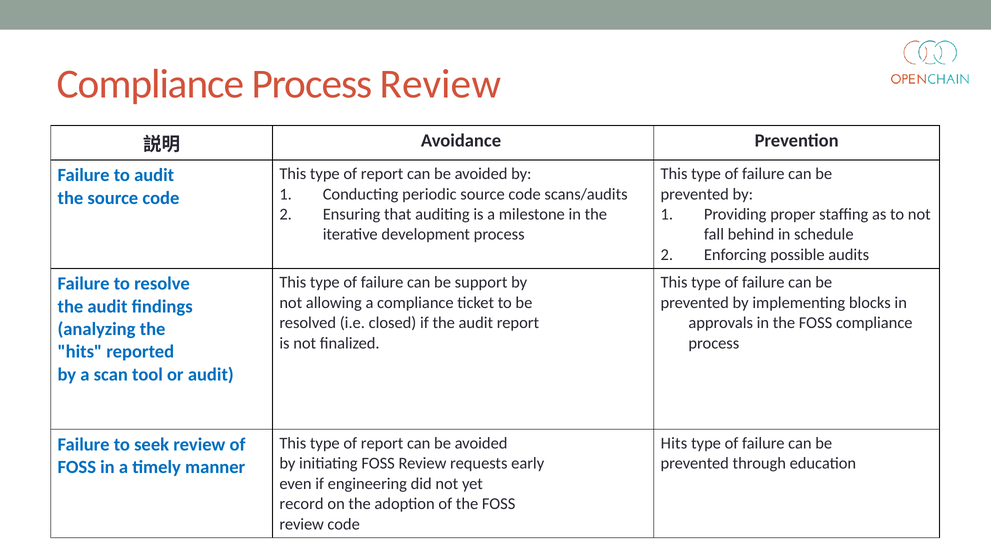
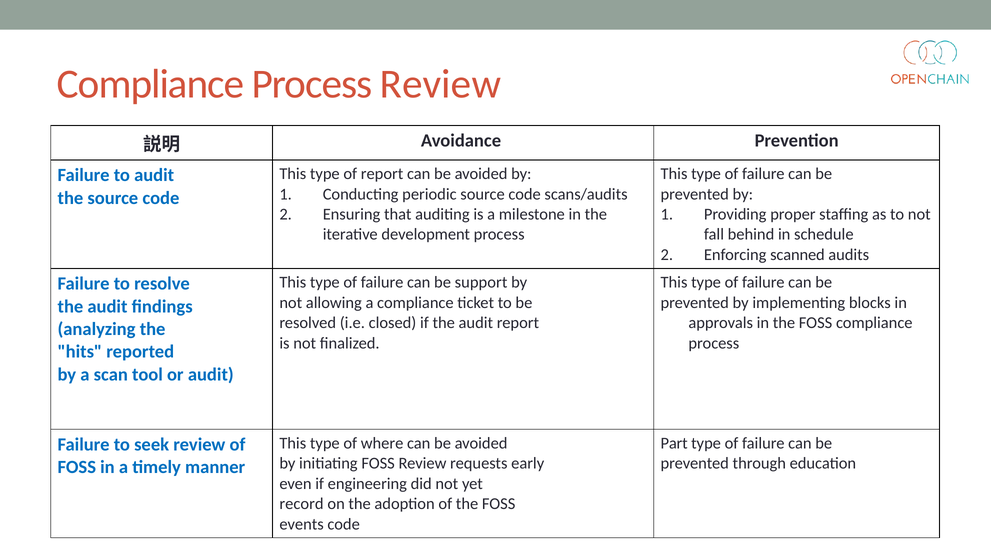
possible: possible -> scanned
report at (382, 443): report -> where
Hits at (674, 443): Hits -> Part
review at (302, 524): review -> events
